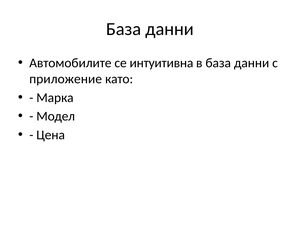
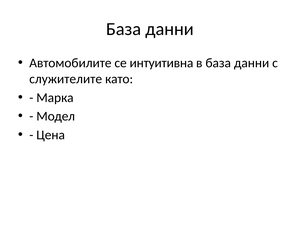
приложение: приложение -> служителите
